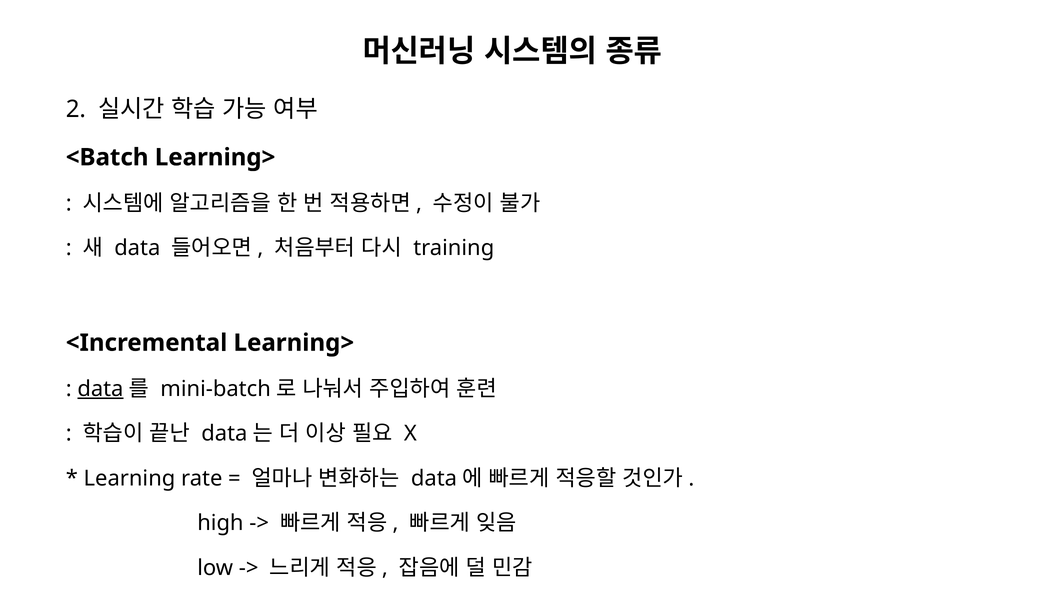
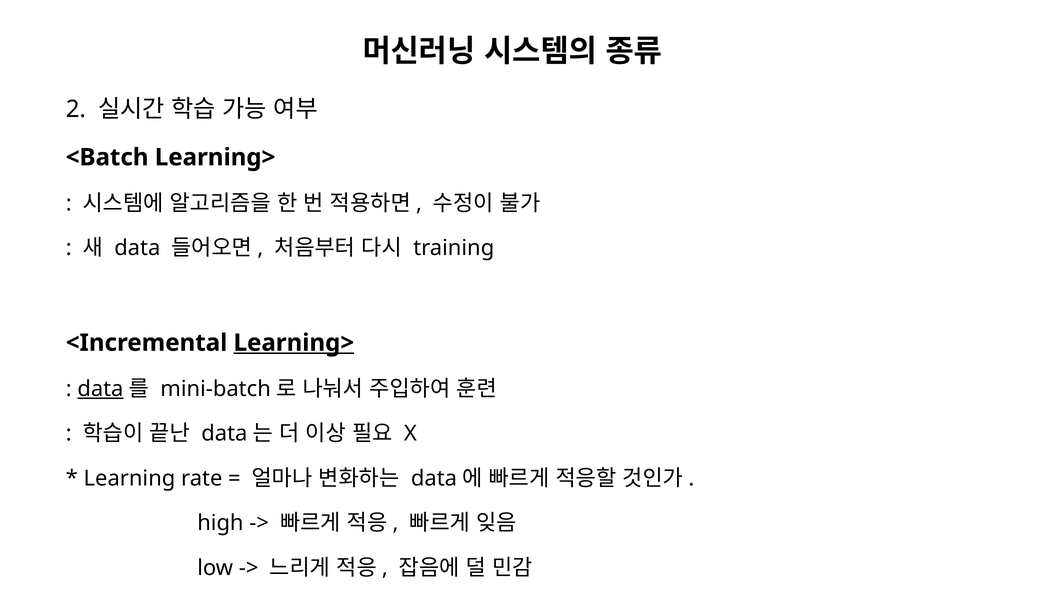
Learning> at (294, 343) underline: none -> present
